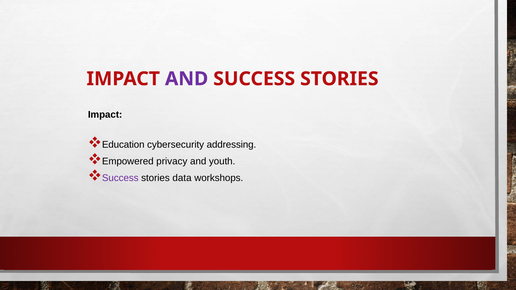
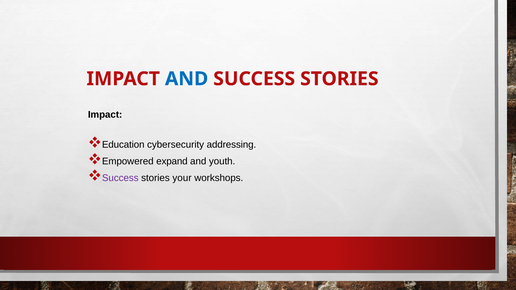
AND at (187, 79) colour: purple -> blue
privacy: privacy -> expand
data: data -> your
